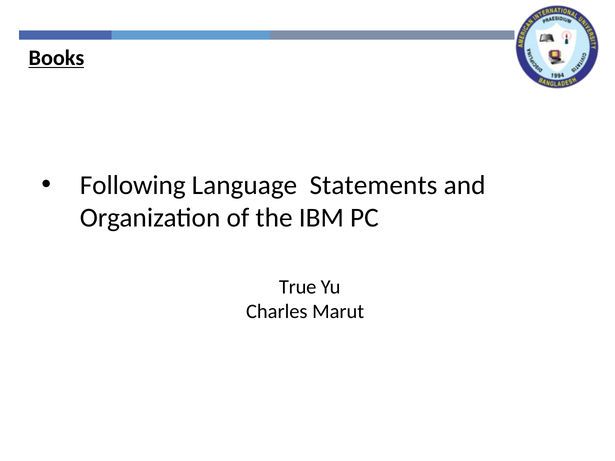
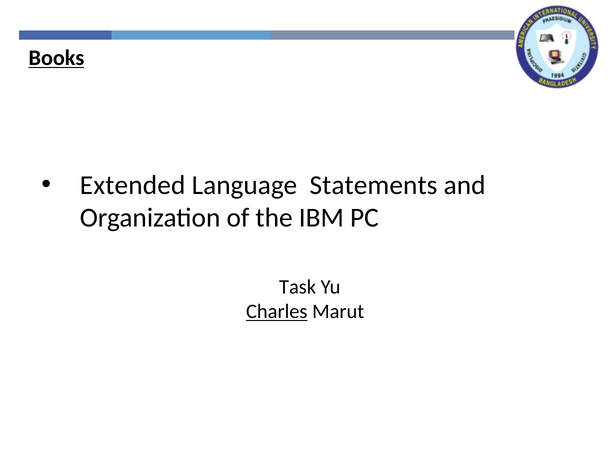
Following: Following -> Extended
True: True -> Task
Charles underline: none -> present
